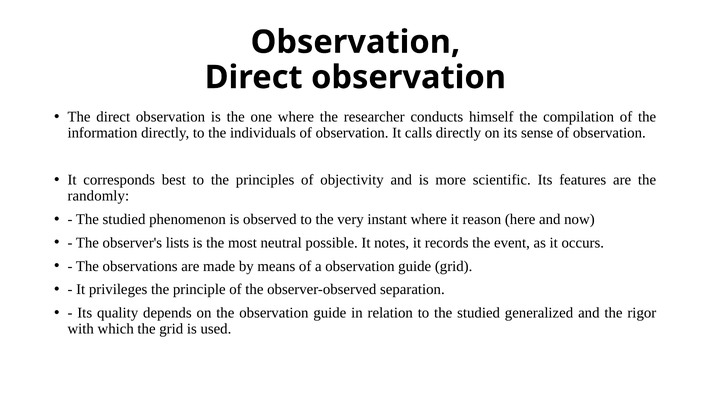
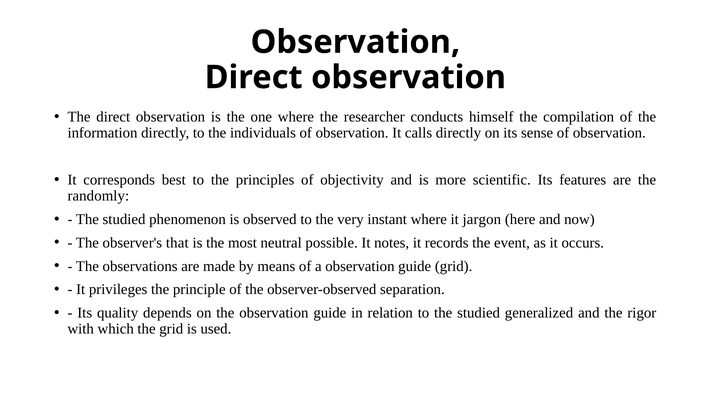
reason: reason -> jargon
lists: lists -> that
